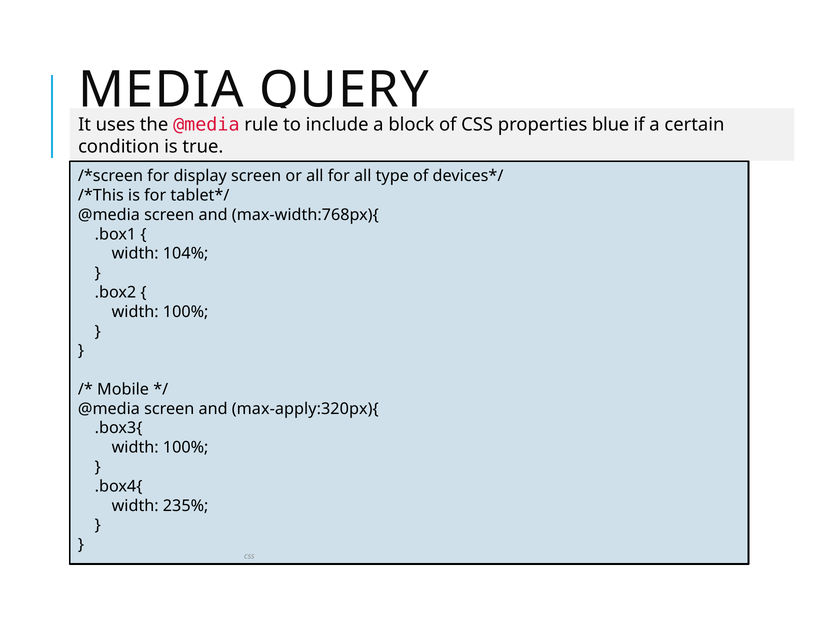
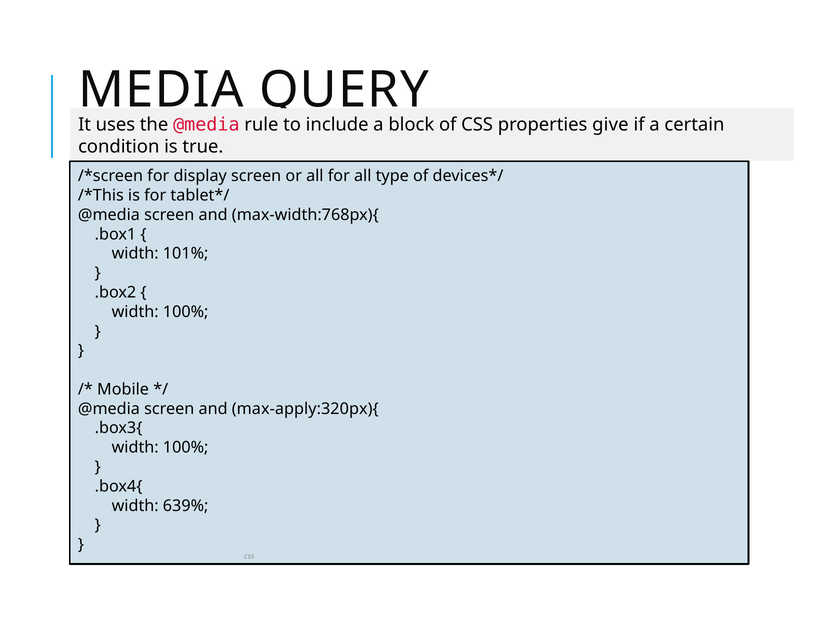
blue: blue -> give
104%: 104% -> 101%
235%: 235% -> 639%
